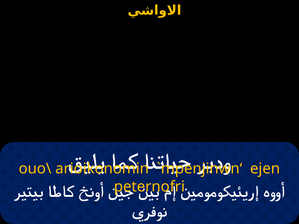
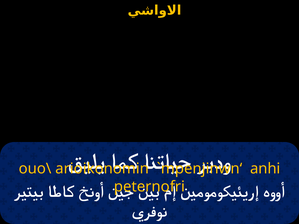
ejen: ejen -> anhi
